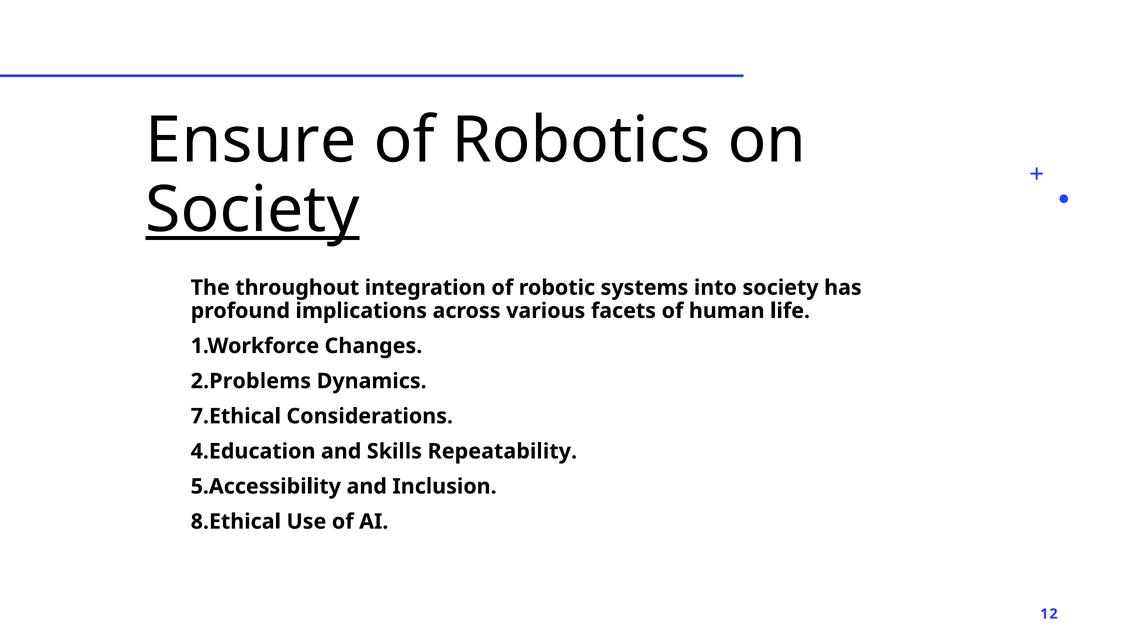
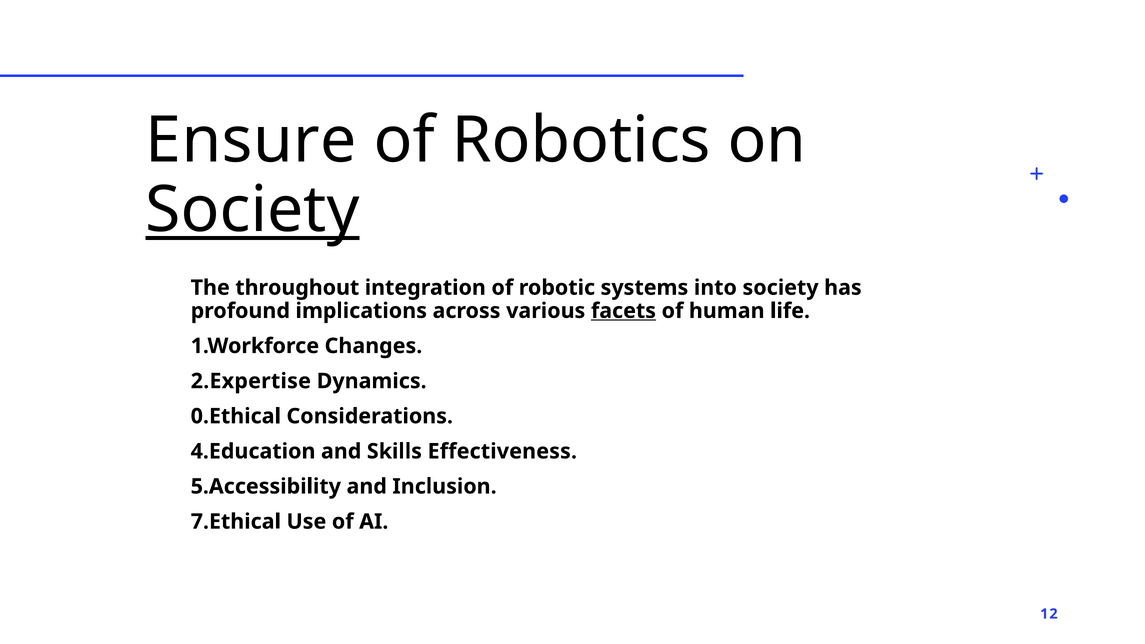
facets underline: none -> present
2.Problems: 2.Problems -> 2.Expertise
7.Ethical: 7.Ethical -> 0.Ethical
Repeatability: Repeatability -> Effectiveness
8.Ethical: 8.Ethical -> 7.Ethical
